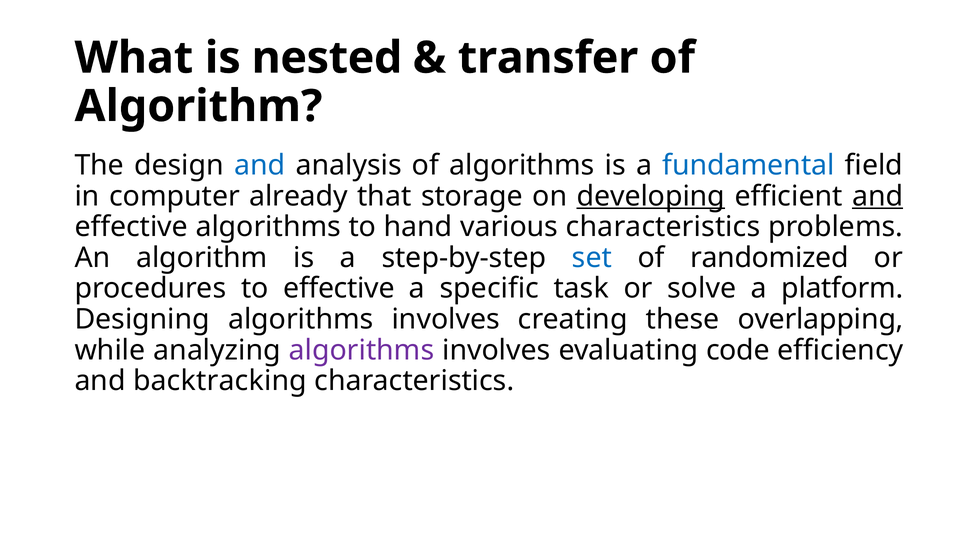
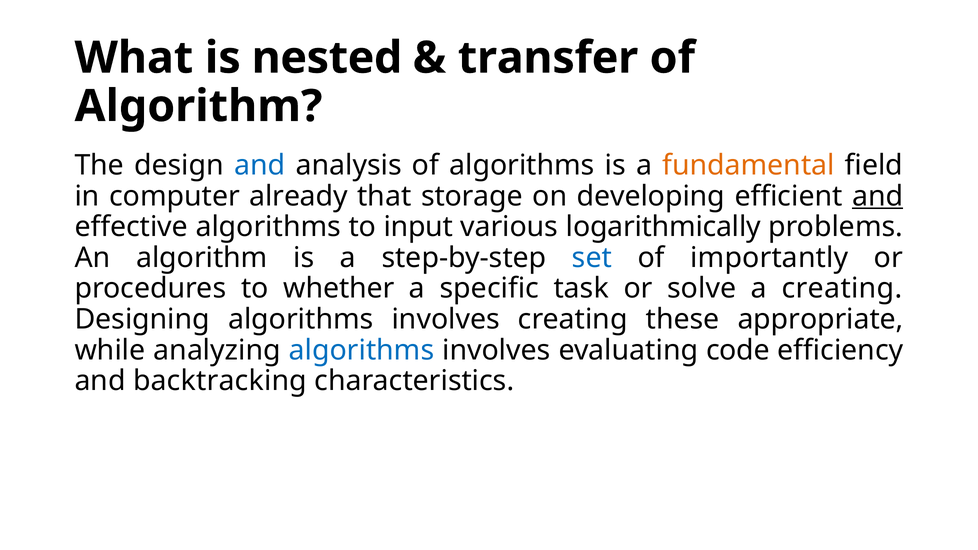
fundamental colour: blue -> orange
developing underline: present -> none
hand: hand -> input
various characteristics: characteristics -> logarithmically
randomized: randomized -> importantly
to effective: effective -> whether
a platform: platform -> creating
overlapping: overlapping -> appropriate
algorithms at (362, 350) colour: purple -> blue
